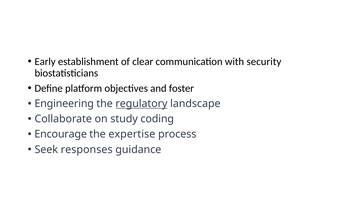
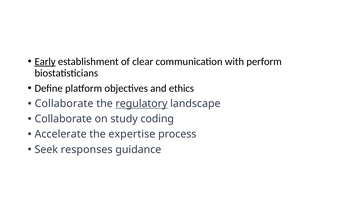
Early underline: none -> present
security: security -> perform
foster: foster -> ethics
Engineering at (64, 104): Engineering -> Collaborate
Encourage: Encourage -> Accelerate
